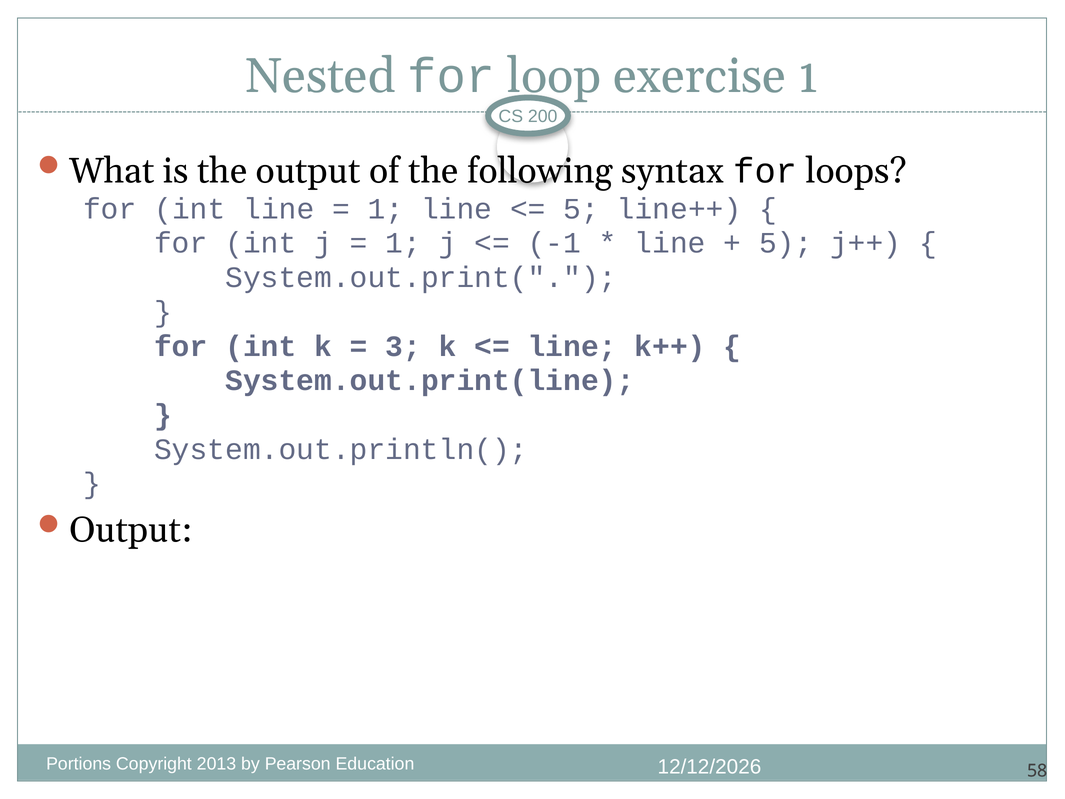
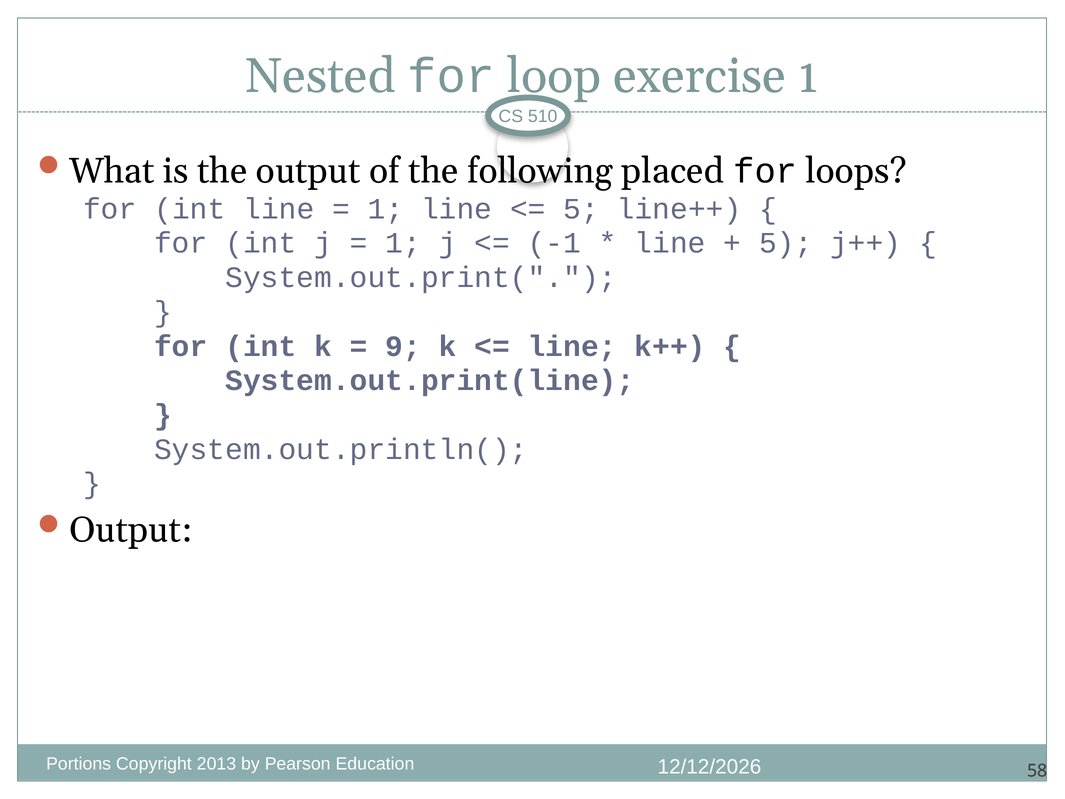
200: 200 -> 510
syntax: syntax -> placed
3: 3 -> 9
